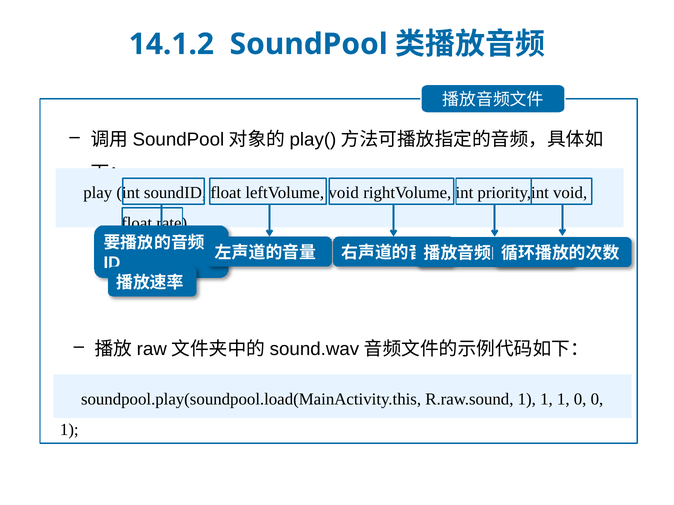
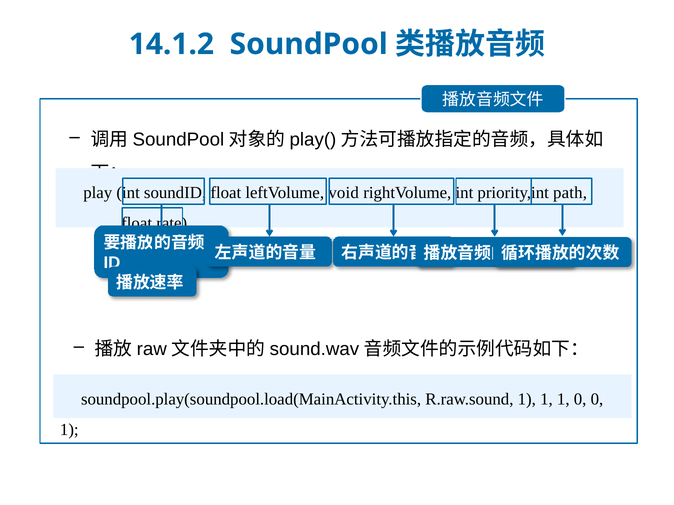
priority,int void: void -> path
